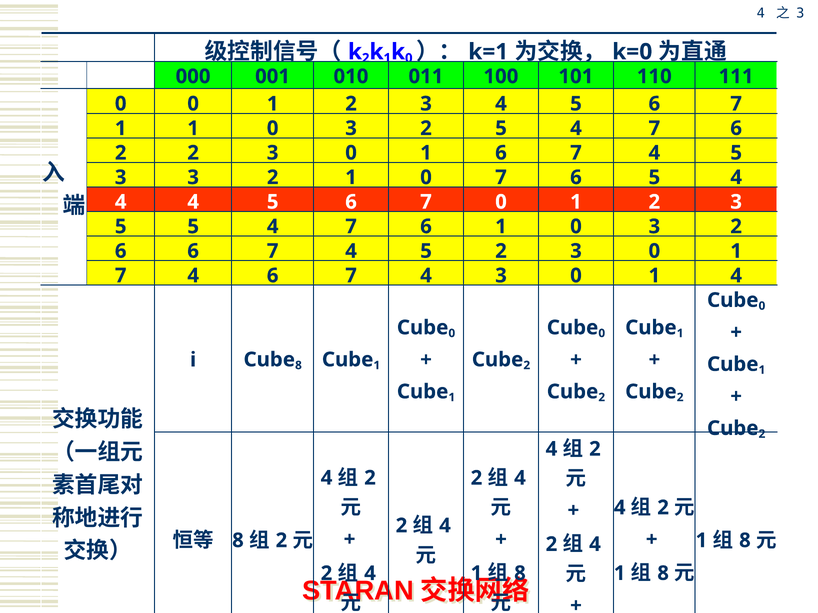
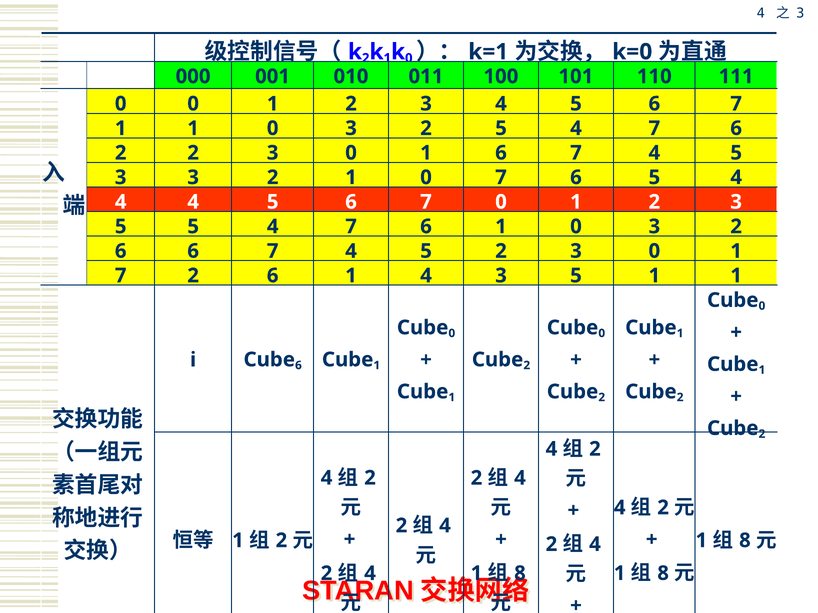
4 at (193, 276): 4 -> 2
7 at (351, 276): 7 -> 1
4 3 0: 0 -> 5
4 at (736, 276): 4 -> 1
8 at (298, 366): 8 -> 6
8 at (238, 541): 8 -> 1
